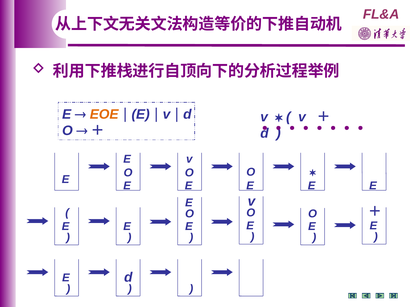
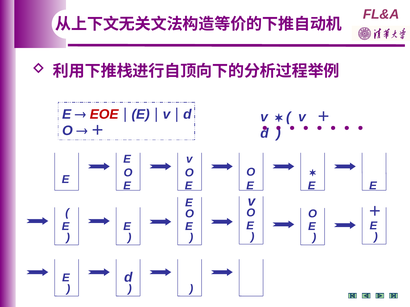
EOE colour: orange -> red
